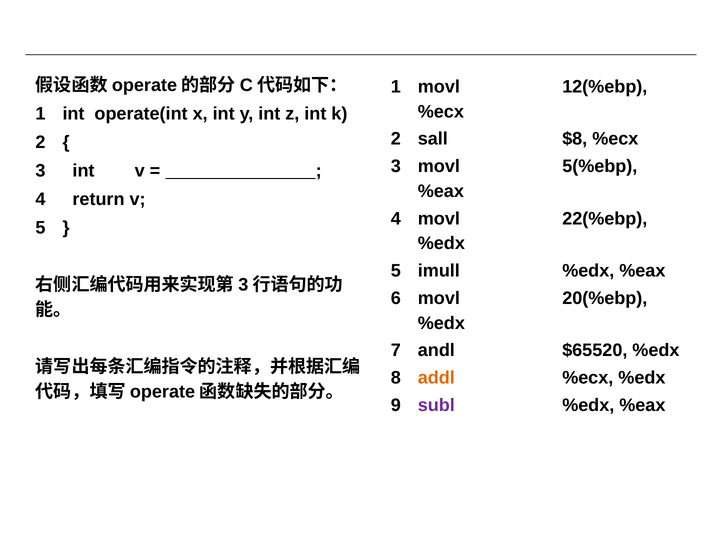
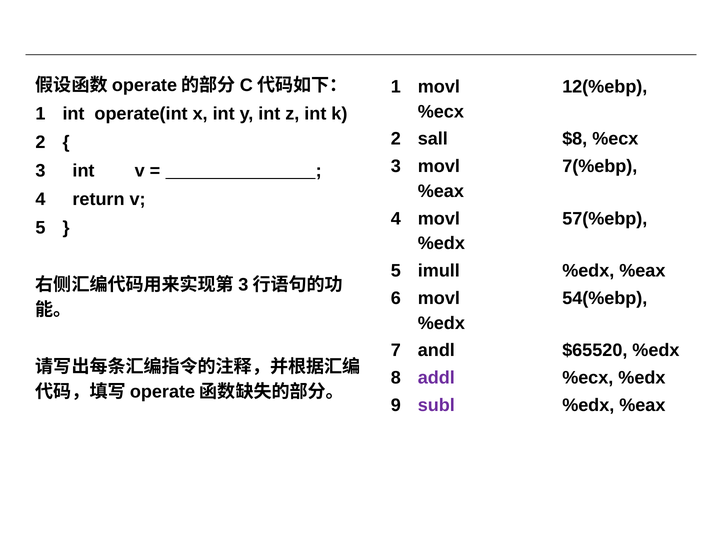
5(%ebp: 5(%ebp -> 7(%ebp
22(%ebp: 22(%ebp -> 57(%ebp
20(%ebp: 20(%ebp -> 54(%ebp
addl colour: orange -> purple
